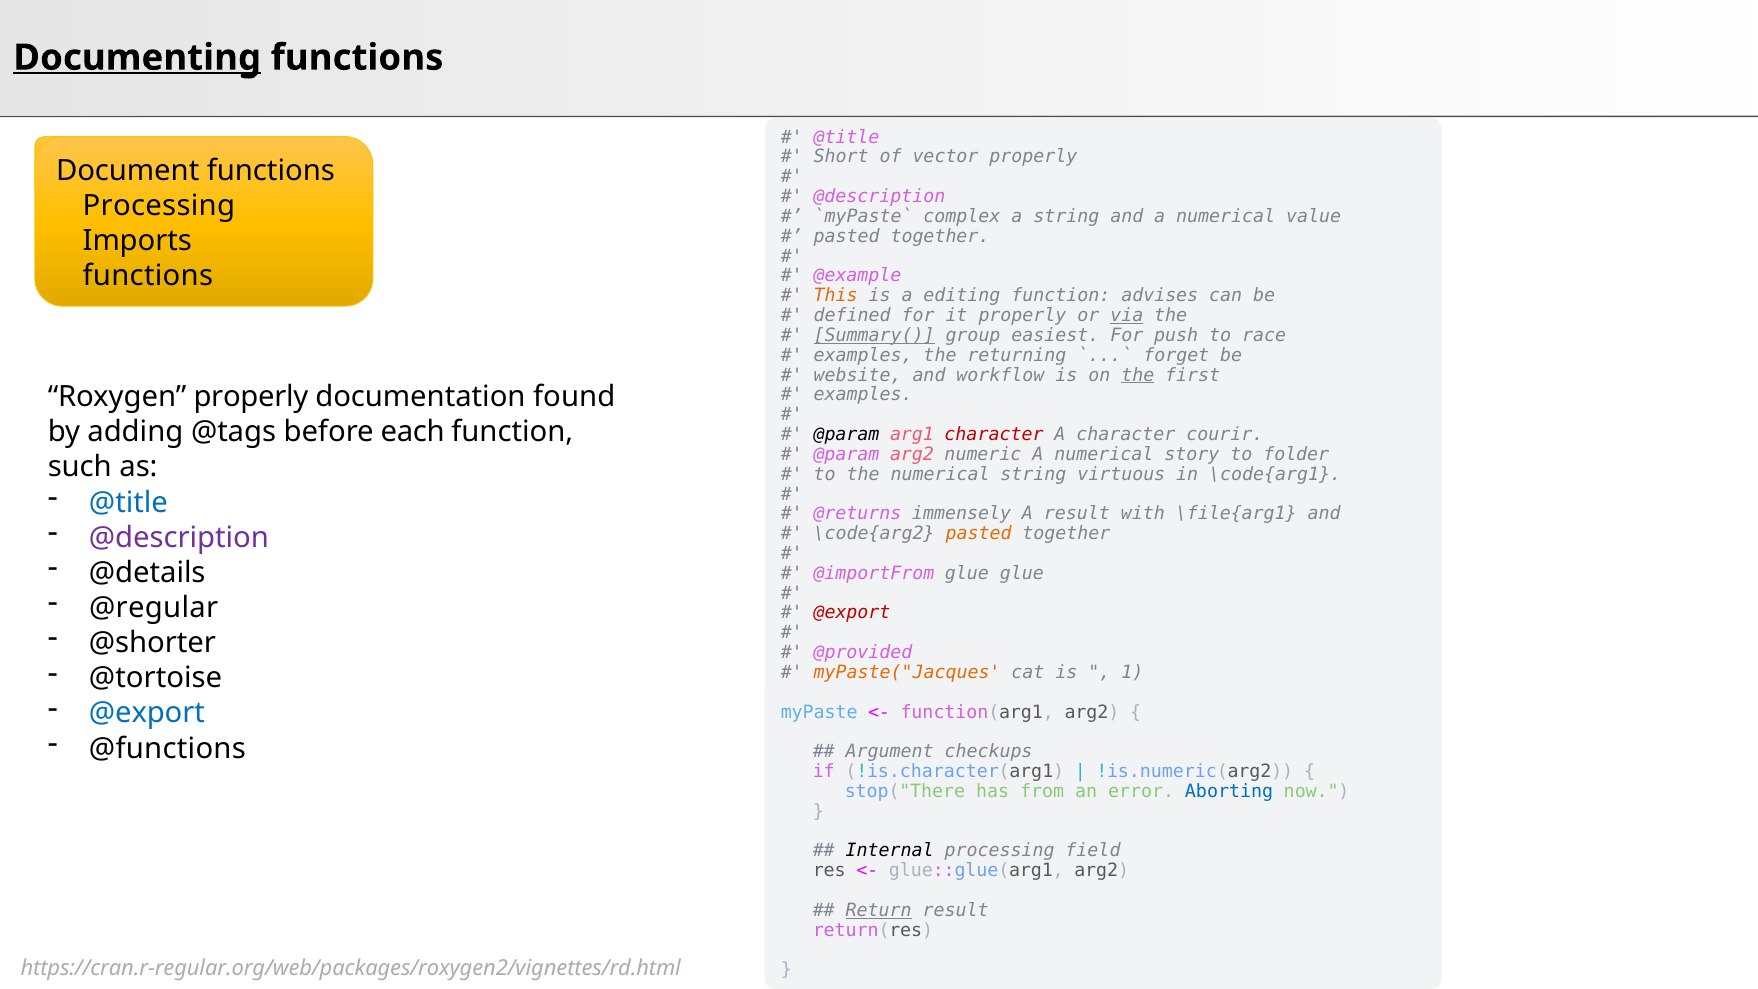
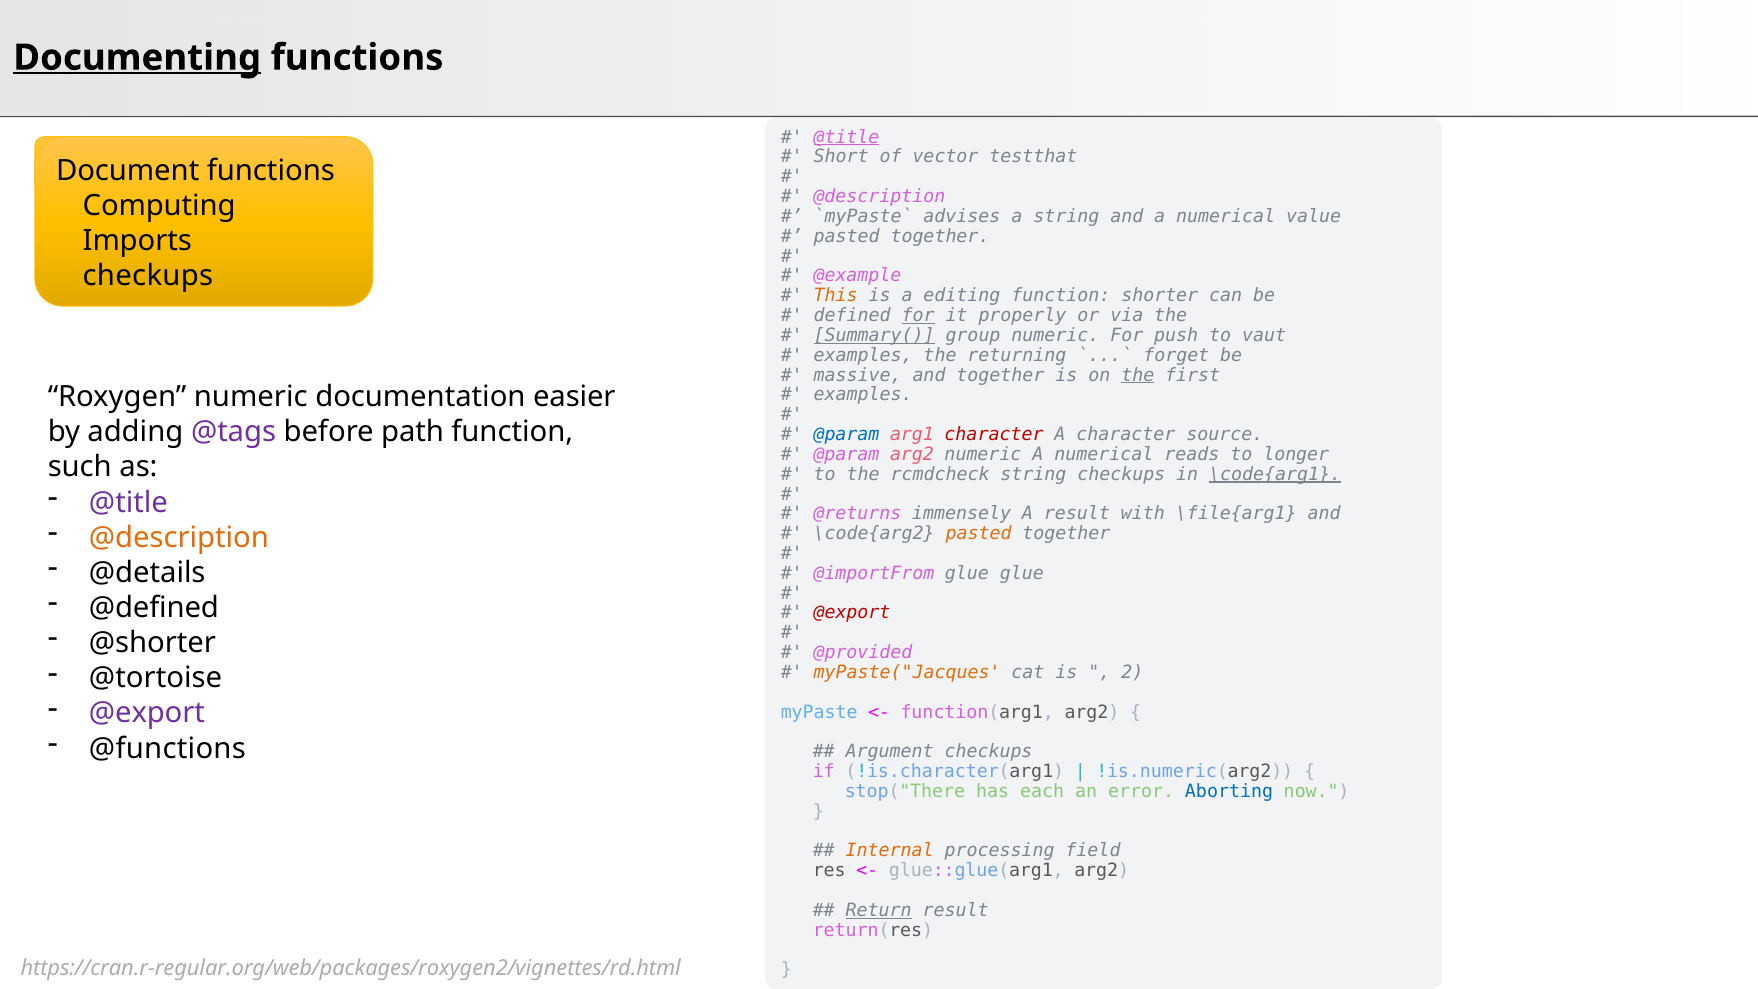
@title at (846, 137) underline: none -> present
vector properly: properly -> testthat
Processing at (159, 206): Processing -> Computing
complex: complex -> advises
functions at (148, 276): functions -> checkups
advises: advises -> shorter
for at (918, 315) underline: none -> present
via underline: present -> none
group easiest: easiest -> numeric
race: race -> vaut
website: website -> massive
and workflow: workflow -> together
Roxygen properly: properly -> numeric
found: found -> easier
@tags colour: black -> purple
each: each -> path
@param at (846, 434) colour: black -> blue
courir: courir -> source
story: story -> reads
folder: folder -> longer
the numerical: numerical -> rcmdcheck
string virtuous: virtuous -> checkups
\code{arg1 underline: none -> present
@title at (128, 502) colour: blue -> purple
@description at (179, 538) colour: purple -> orange
@regular: @regular -> @defined
1: 1 -> 2
@export at (147, 713) colour: blue -> purple
from: from -> each
Internal colour: black -> orange
